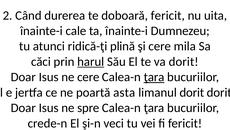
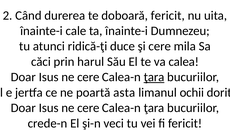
plină: plină -> duce
harul underline: present -> none
va dorit: dorit -> calea
limanul dorit: dorit -> ochii
spre at (88, 107): spre -> cere
